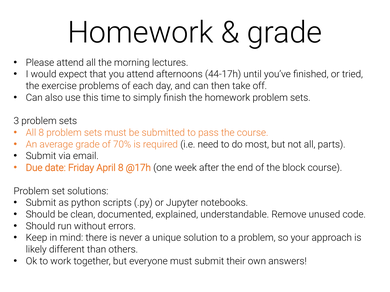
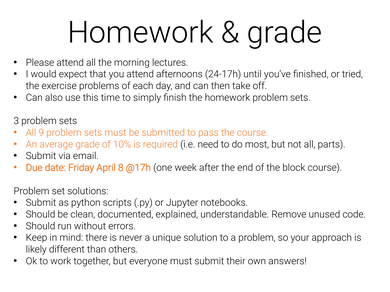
44-17h: 44-17h -> 24-17h
All 8: 8 -> 9
70%: 70% -> 10%
